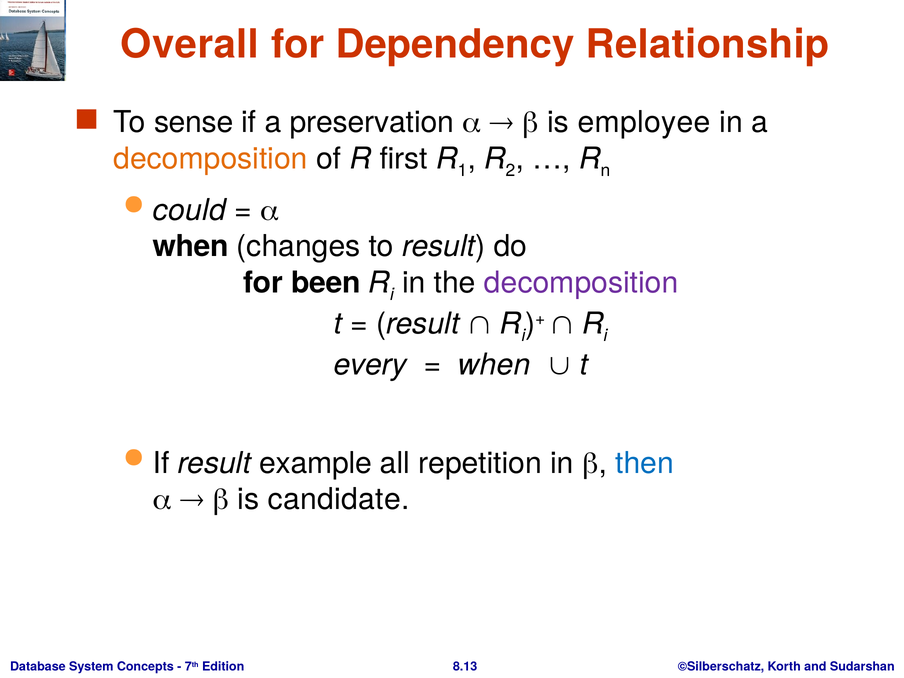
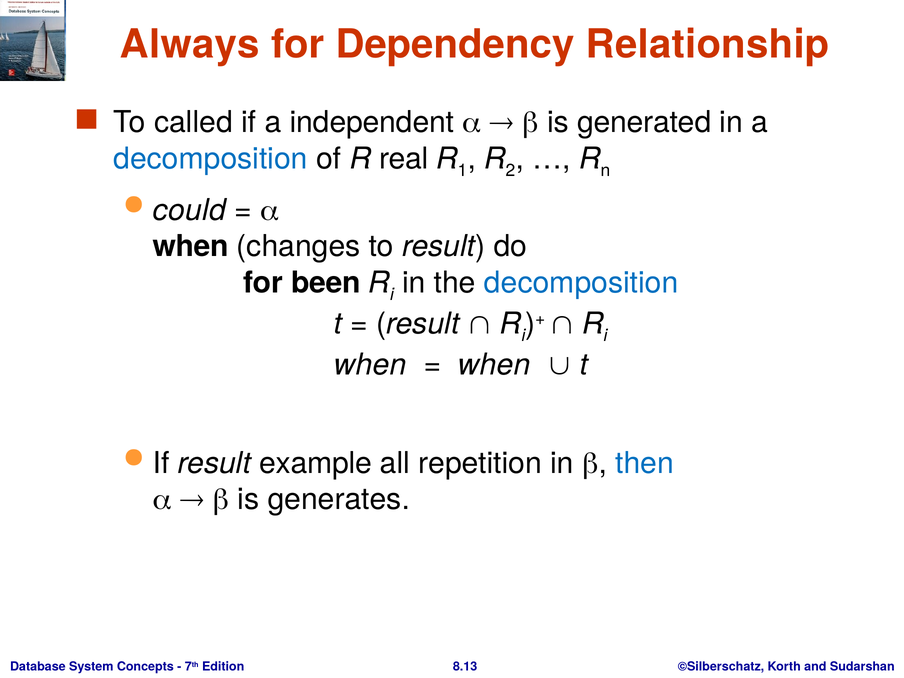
Overall: Overall -> Always
sense: sense -> called
preservation: preservation -> independent
employee: employee -> generated
decomposition at (210, 159) colour: orange -> blue
first: first -> real
decomposition at (581, 283) colour: purple -> blue
every at (370, 365): every -> when
candidate: candidate -> generates
